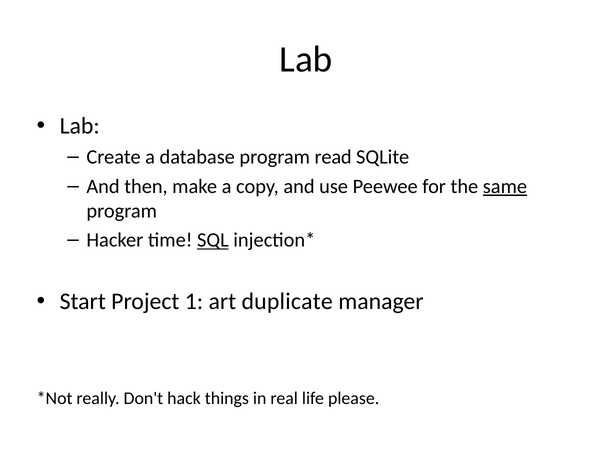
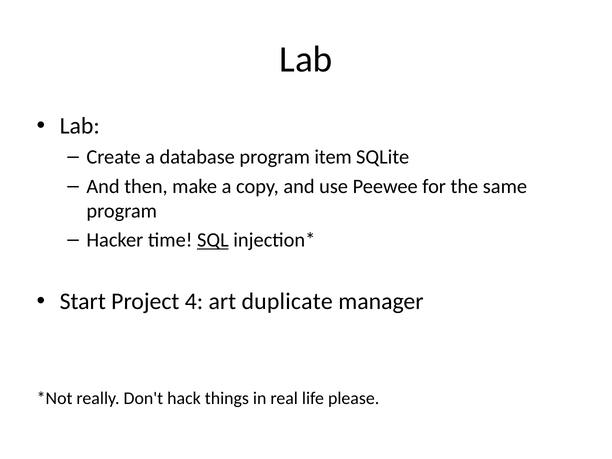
read: read -> item
same underline: present -> none
1: 1 -> 4
